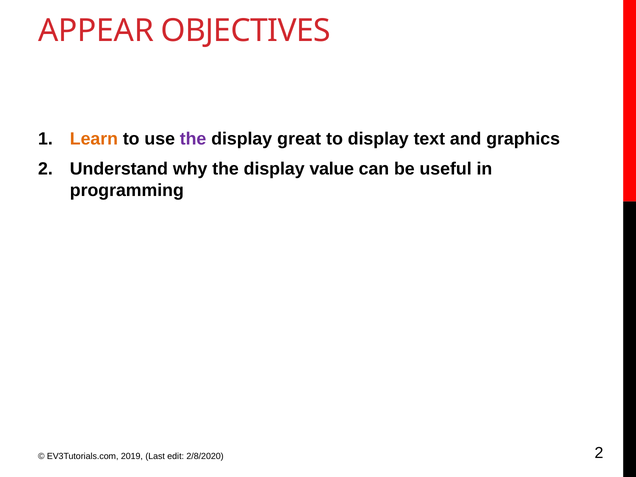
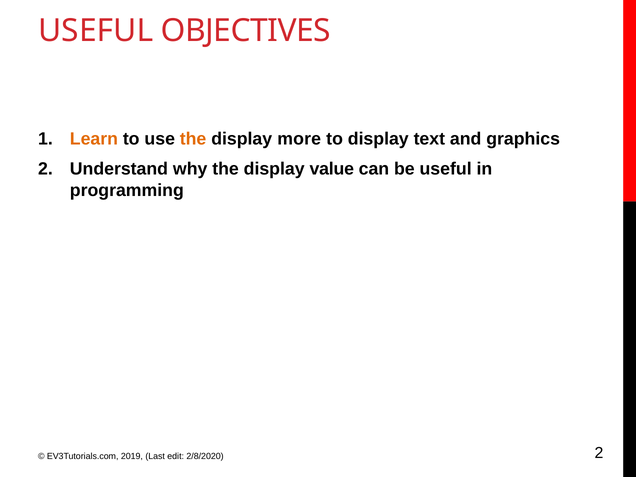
APPEAR at (96, 31): APPEAR -> USEFUL
the at (193, 139) colour: purple -> orange
great: great -> more
